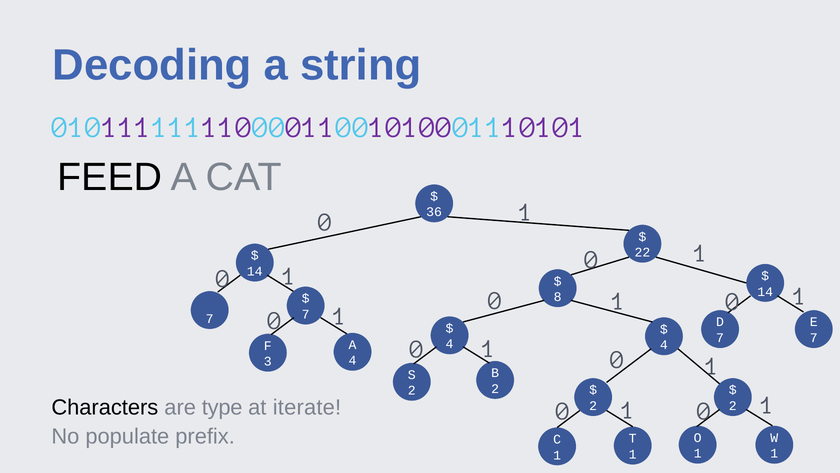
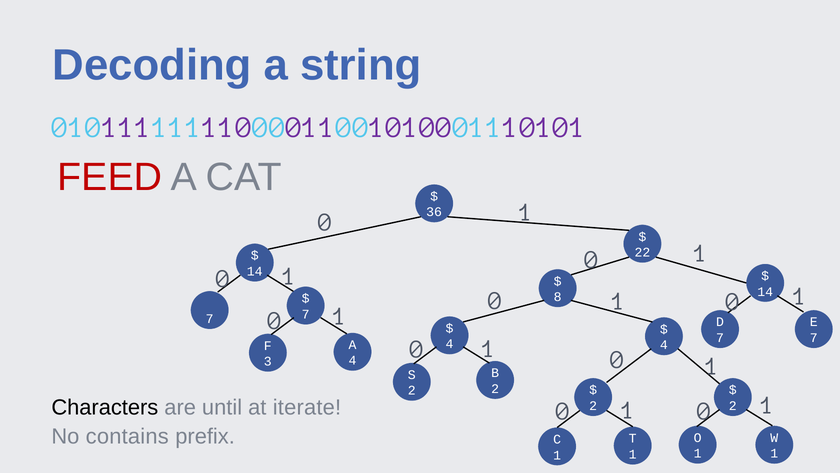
FEED colour: black -> red
type: type -> until
populate: populate -> contains
